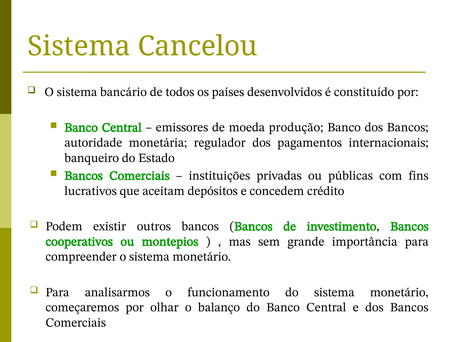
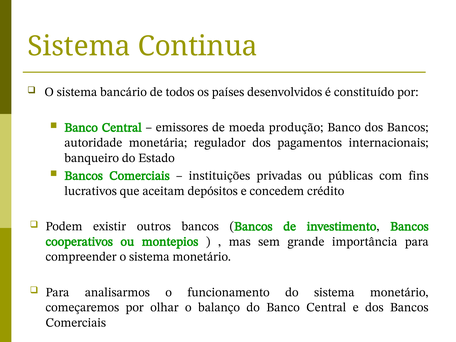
Cancelou: Cancelou -> Continua
